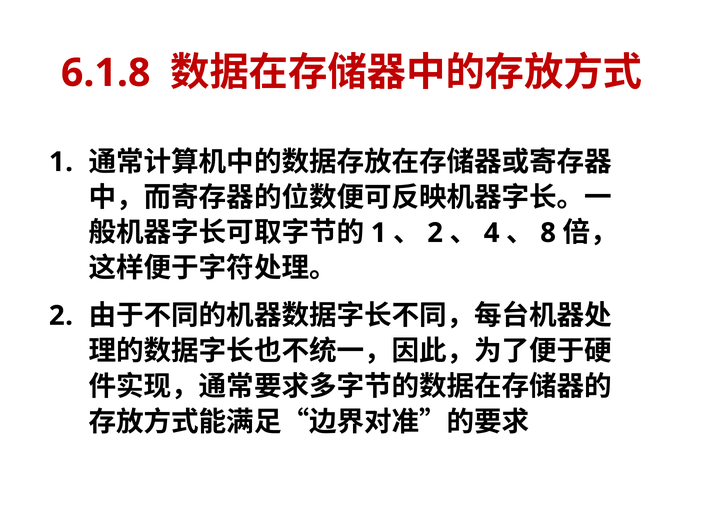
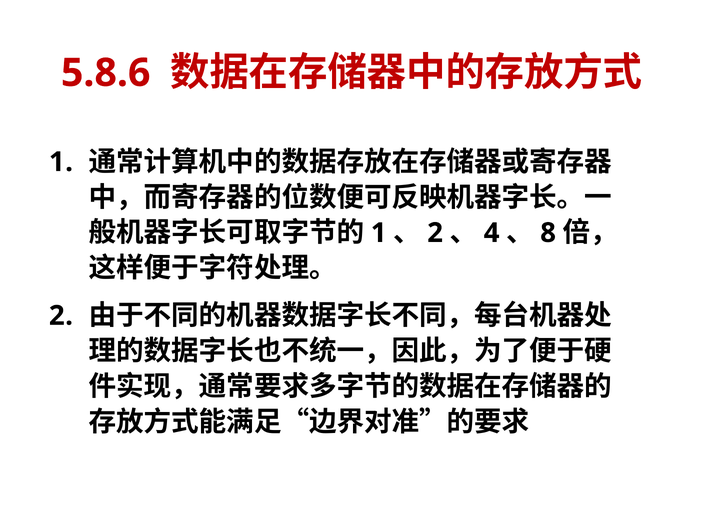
6.1.8: 6.1.8 -> 5.8.6
